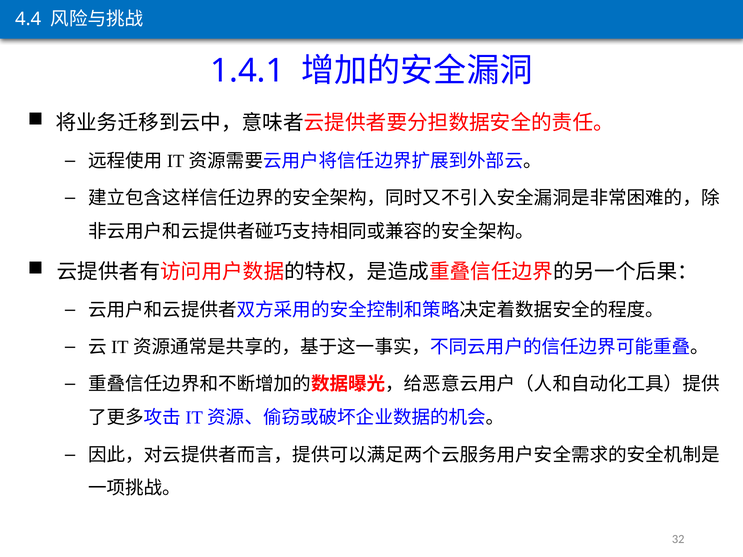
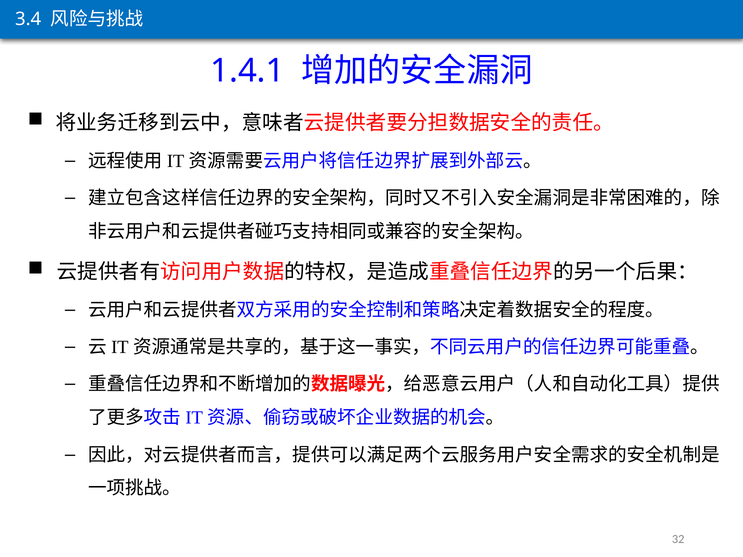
4.4: 4.4 -> 3.4
